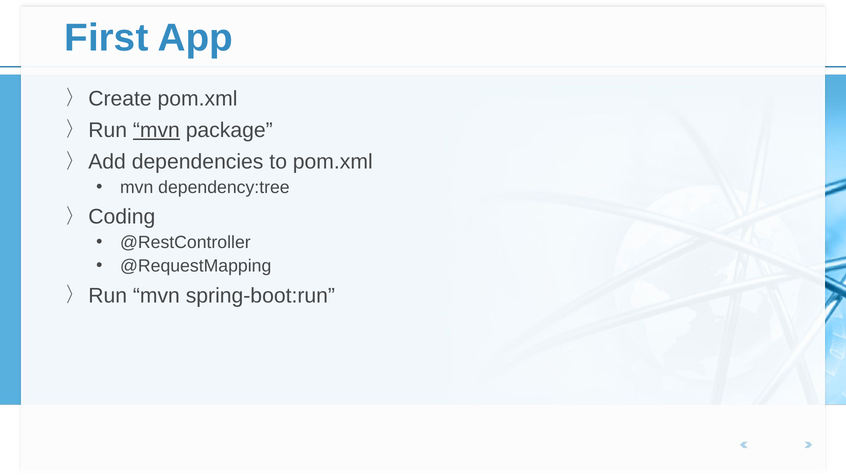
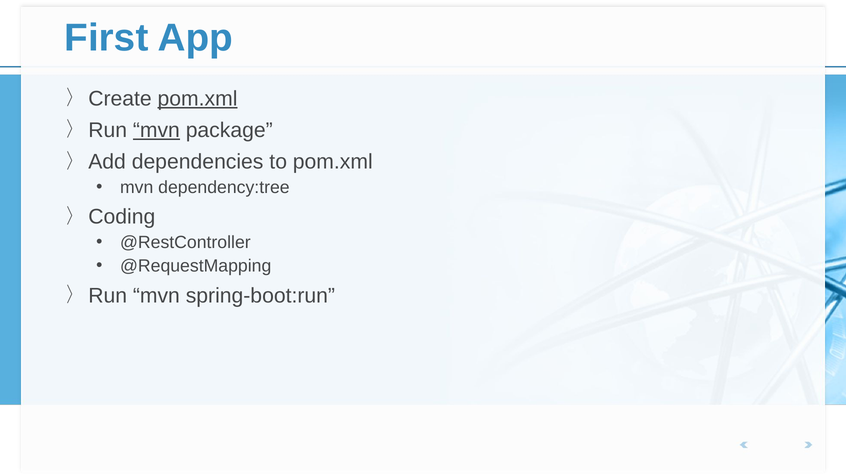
pom.xml at (198, 99) underline: none -> present
